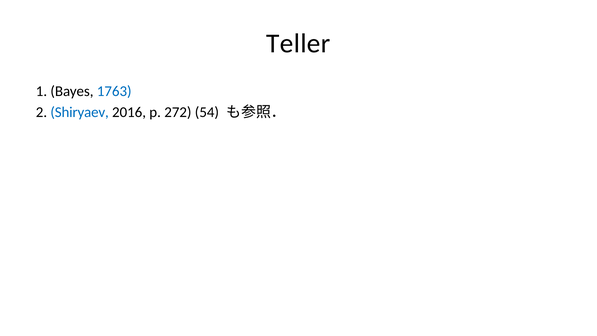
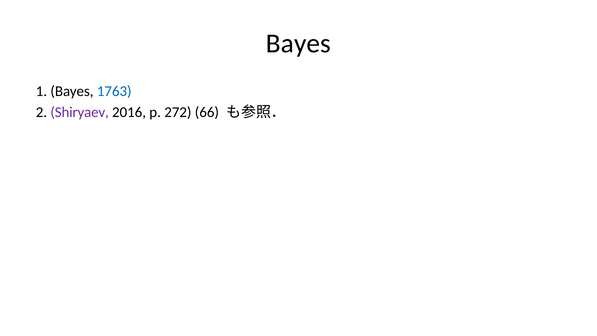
Teller at (298, 43): Teller -> Bayes
Shiryaev colour: blue -> purple
54: 54 -> 66
